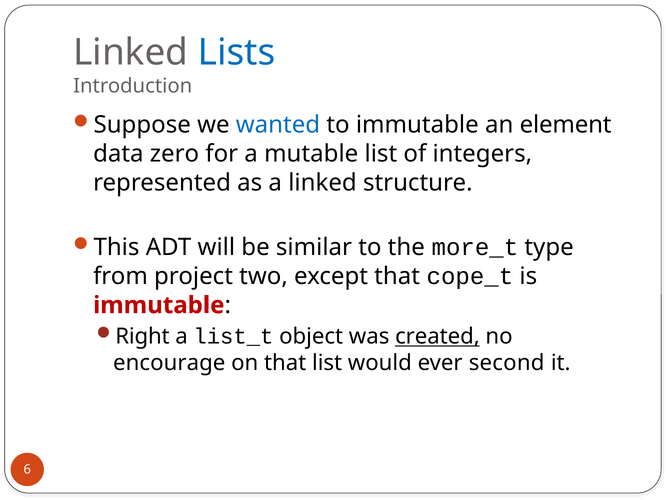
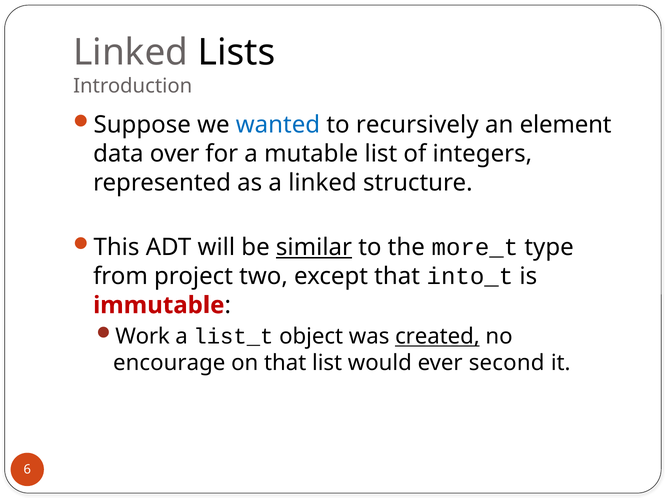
Lists colour: blue -> black
to immutable: immutable -> recursively
zero: zero -> over
similar underline: none -> present
cope_t: cope_t -> into_t
Right: Right -> Work
